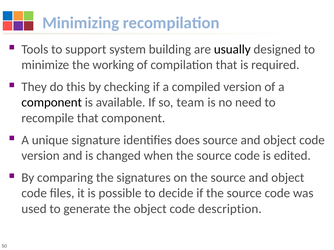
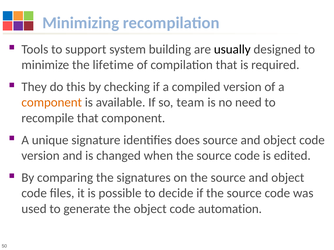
working: working -> lifetime
component at (52, 103) colour: black -> orange
description: description -> automation
